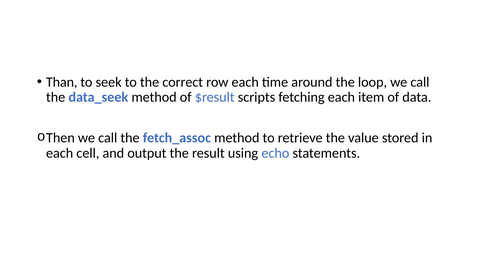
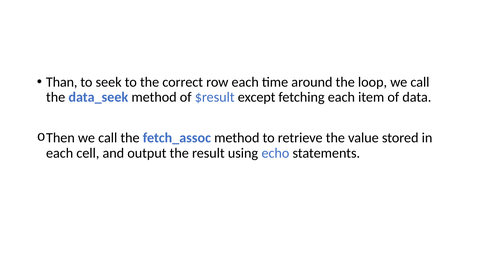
scripts: scripts -> except
